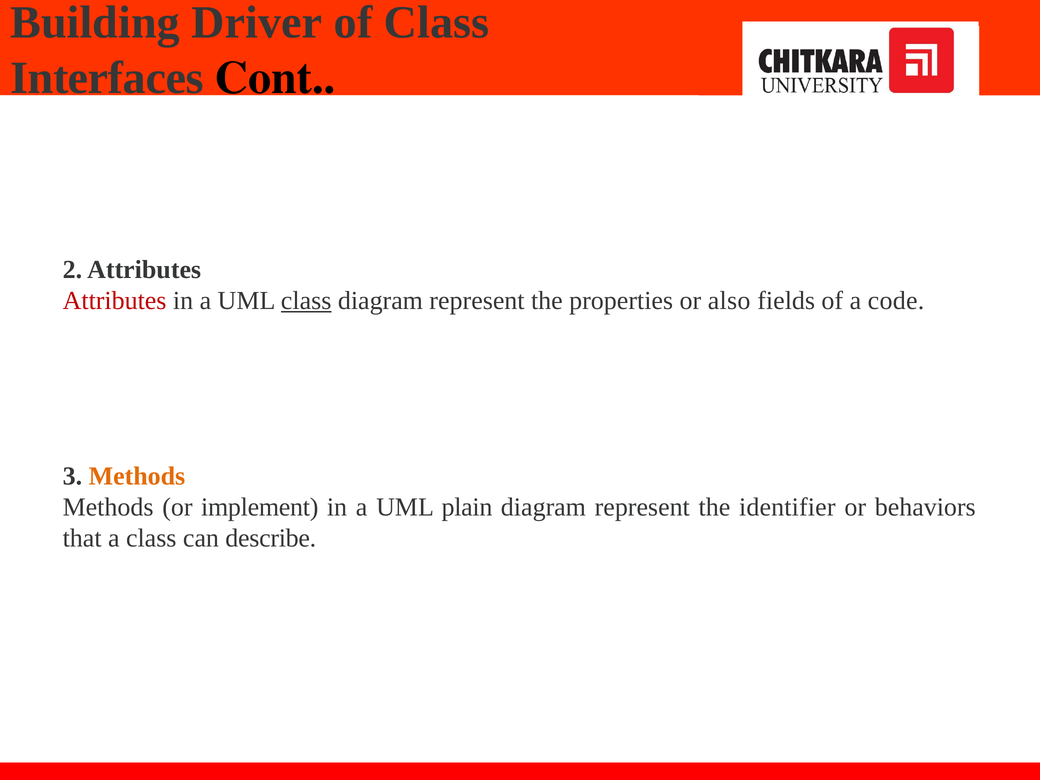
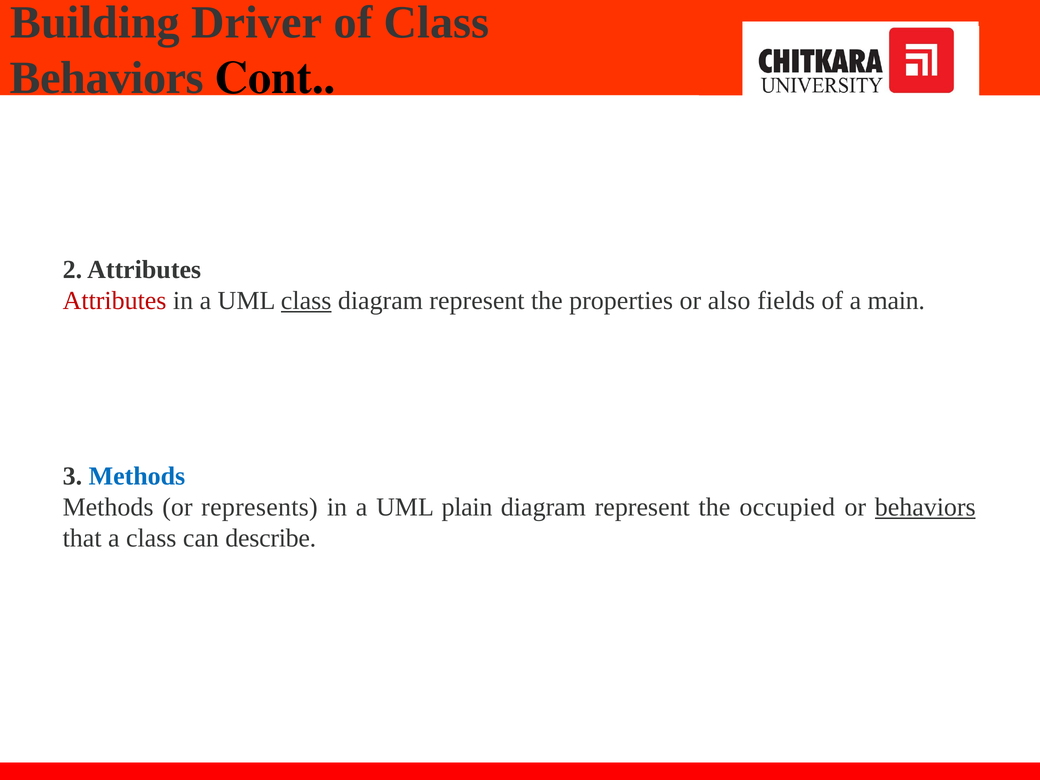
Interfaces at (107, 78): Interfaces -> Behaviors
code: code -> main
Methods at (137, 476) colour: orange -> blue
implement: implement -> represents
identifier: identifier -> occupied
behaviors at (925, 507) underline: none -> present
